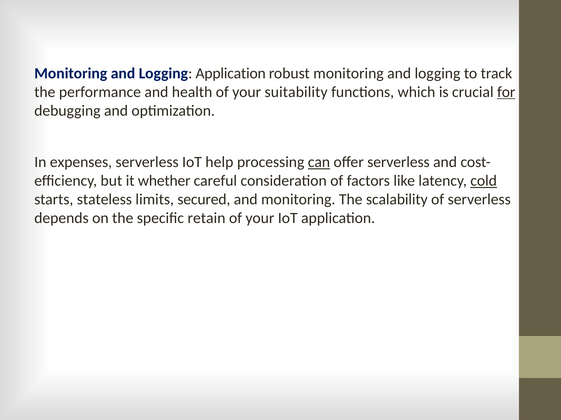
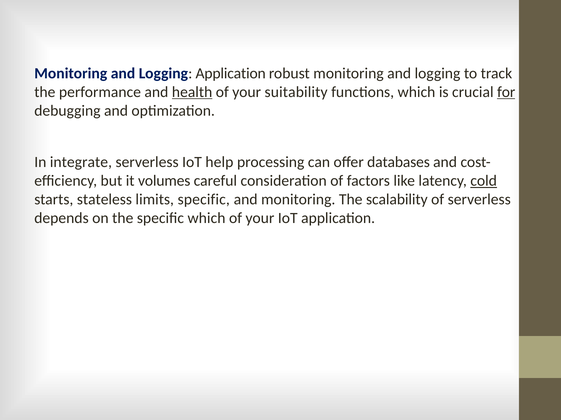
health underline: none -> present
expenses: expenses -> integrate
can underline: present -> none
offer serverless: serverless -> databases
whether: whether -> volumes
limits secured: secured -> specific
specific retain: retain -> which
